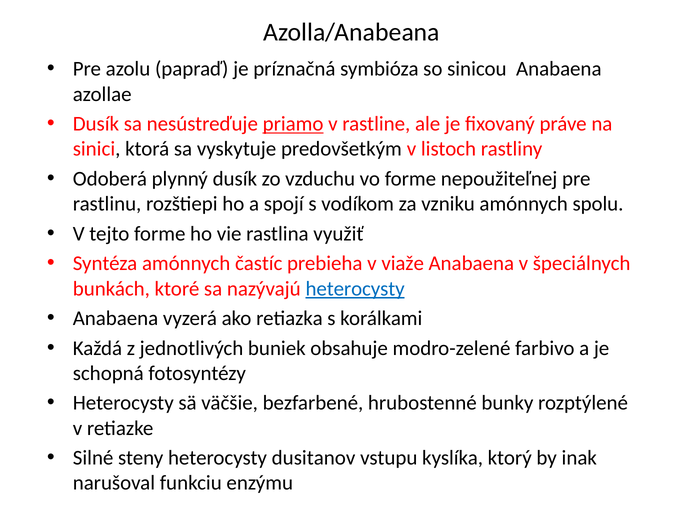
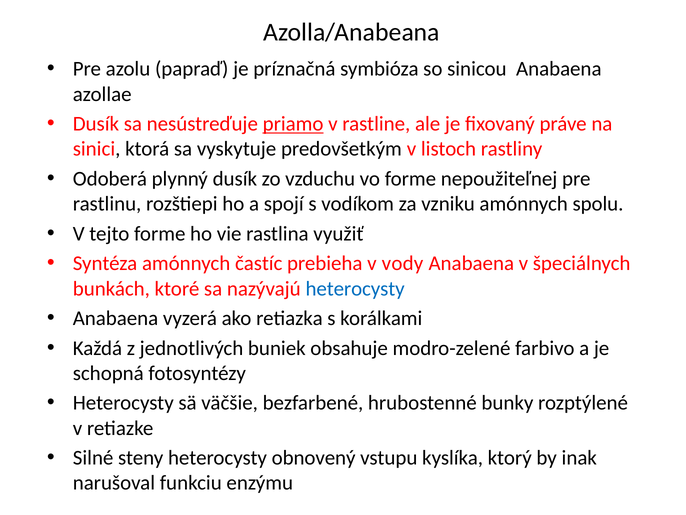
viaže: viaže -> vody
heterocysty at (355, 288) underline: present -> none
dusitanov: dusitanov -> obnovený
